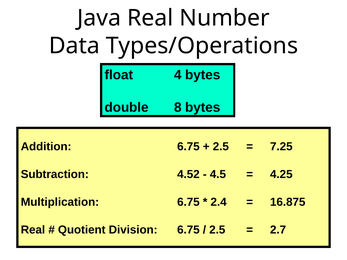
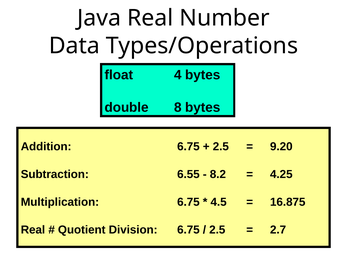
7.25: 7.25 -> 9.20
4.52: 4.52 -> 6.55
4.5: 4.5 -> 8.2
2.4: 2.4 -> 4.5
